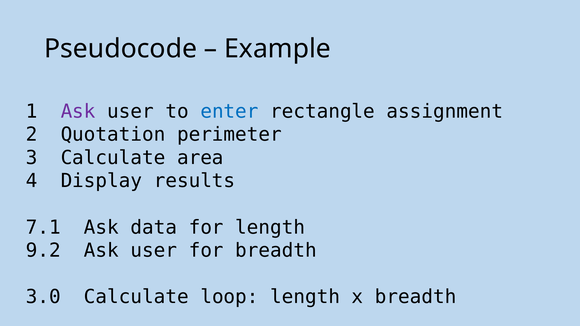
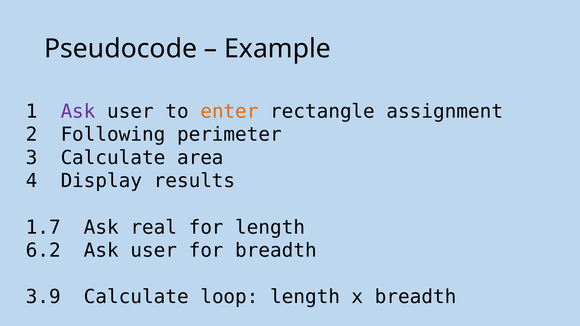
enter colour: blue -> orange
Quotation: Quotation -> Following
7.1: 7.1 -> 1.7
data: data -> real
9.2: 9.2 -> 6.2
3.0: 3.0 -> 3.9
